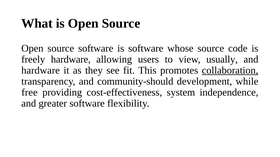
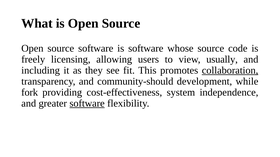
freely hardware: hardware -> licensing
hardware at (41, 71): hardware -> including
free: free -> fork
software at (87, 104) underline: none -> present
